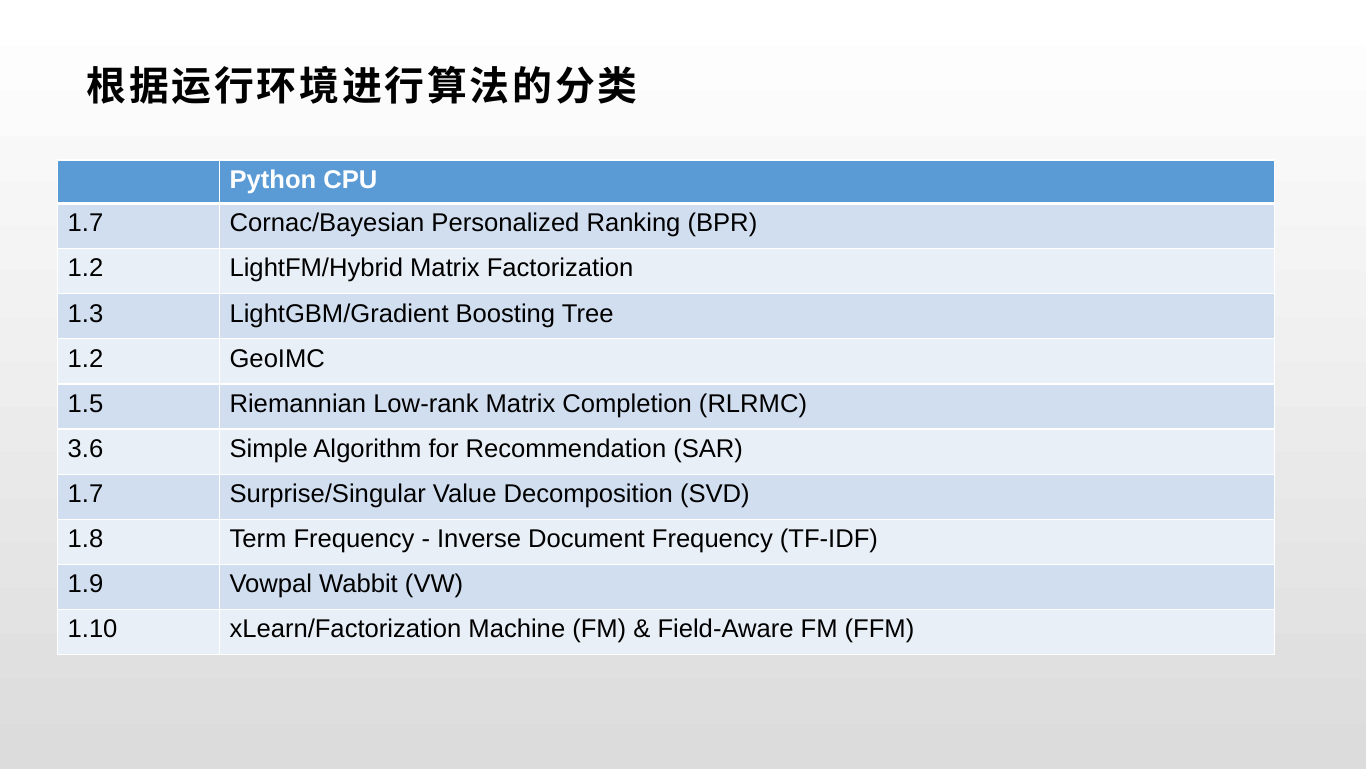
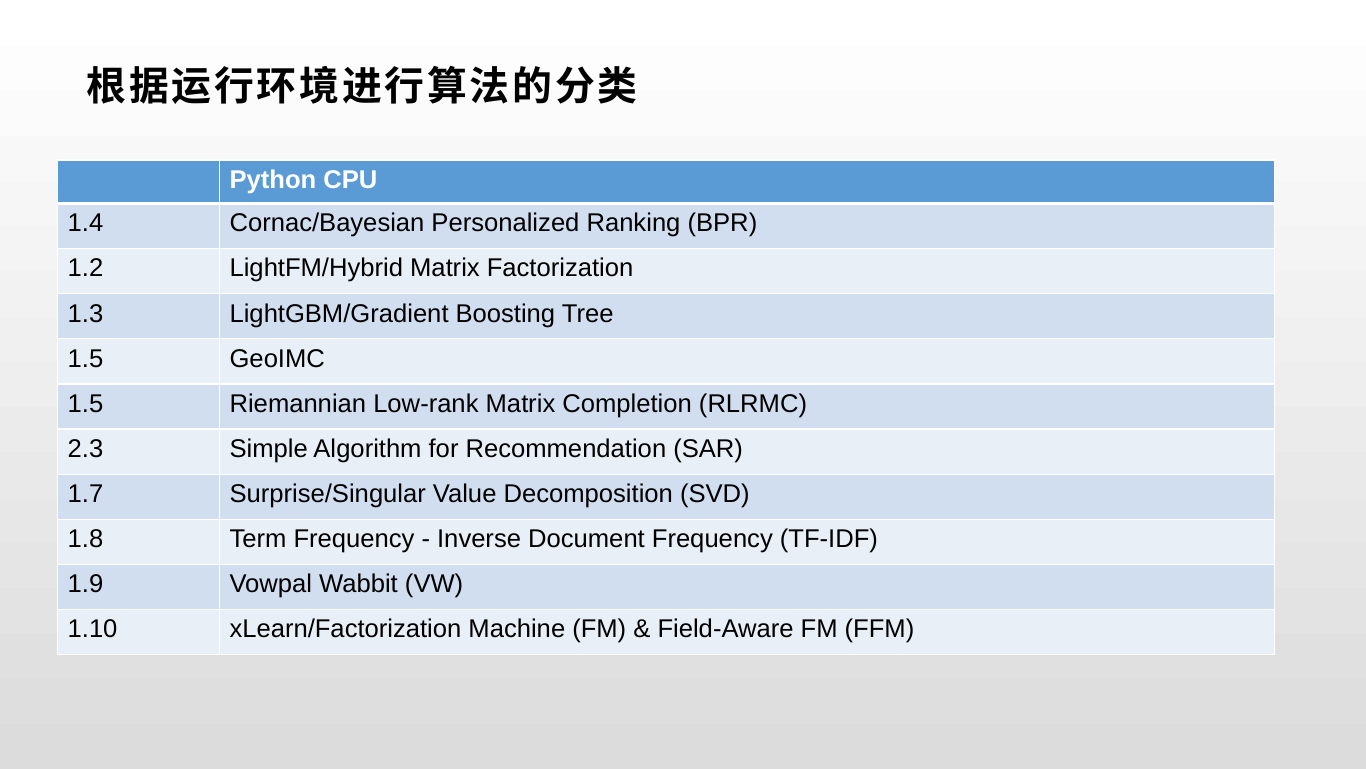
1.7 at (86, 223): 1.7 -> 1.4
1.2 at (86, 358): 1.2 -> 1.5
3.6: 3.6 -> 2.3
